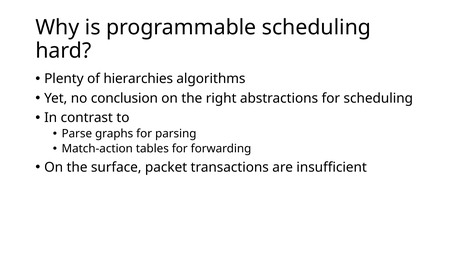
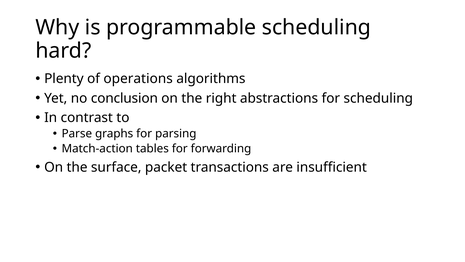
hierarchies: hierarchies -> operations
